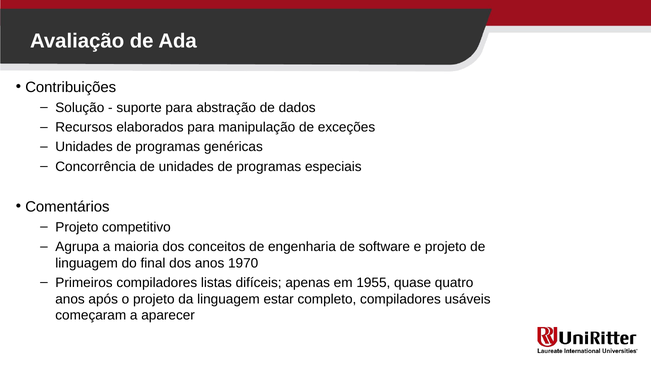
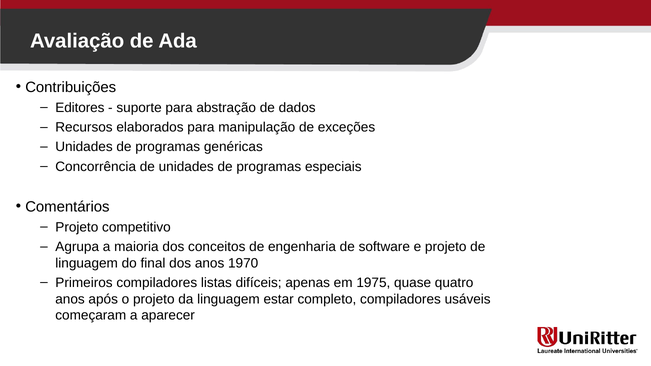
Solução: Solução -> Editores
1955: 1955 -> 1975
